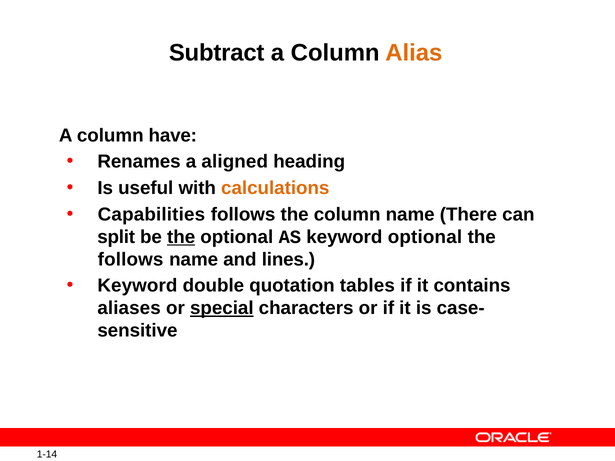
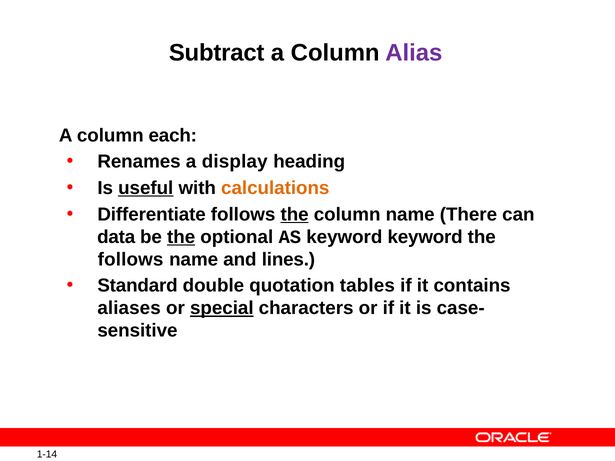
Alias colour: orange -> purple
have: have -> each
aligned: aligned -> display
useful underline: none -> present
Capabilities: Capabilities -> Differentiate
the at (295, 214) underline: none -> present
split: split -> data
keyword optional: optional -> keyword
Keyword at (137, 286): Keyword -> Standard
